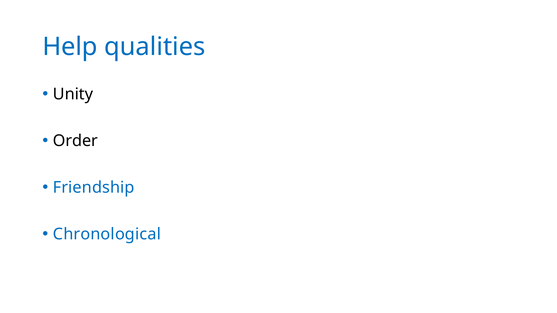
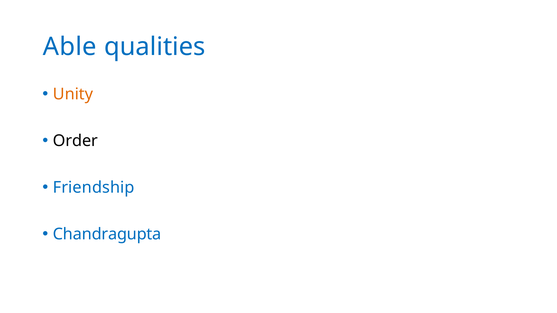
Help: Help -> Able
Unity colour: black -> orange
Chronological: Chronological -> Chandragupta
